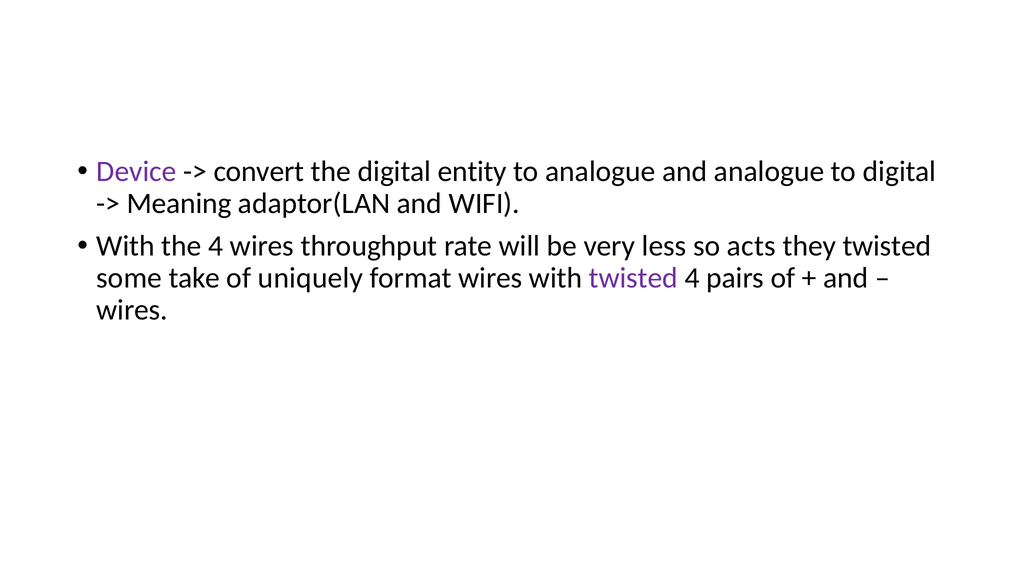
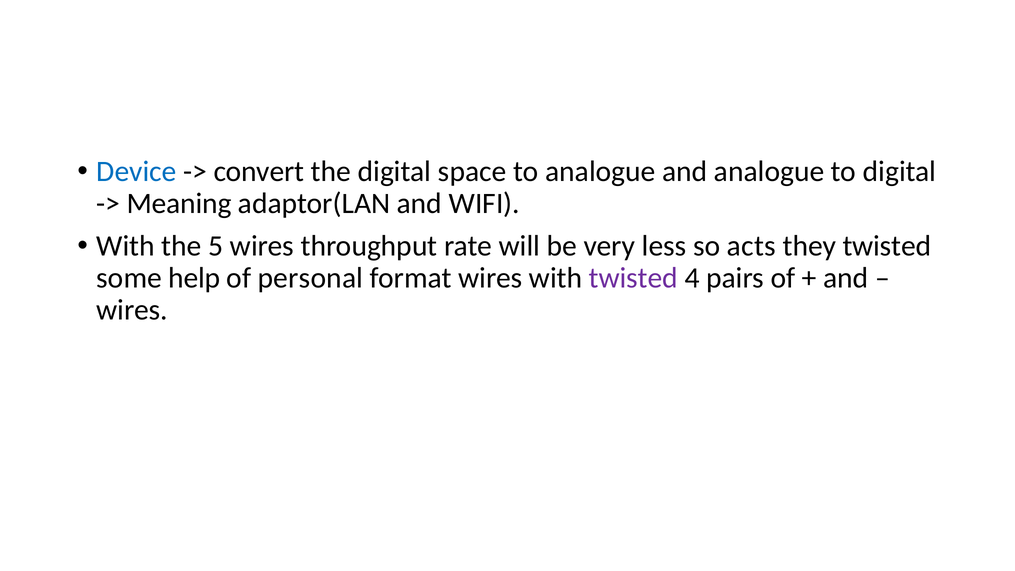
Device colour: purple -> blue
entity: entity -> space
the 4: 4 -> 5
take: take -> help
uniquely: uniquely -> personal
